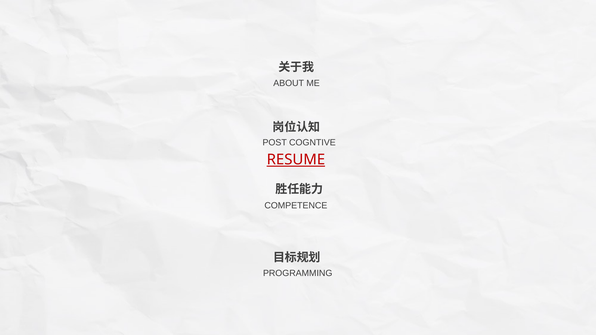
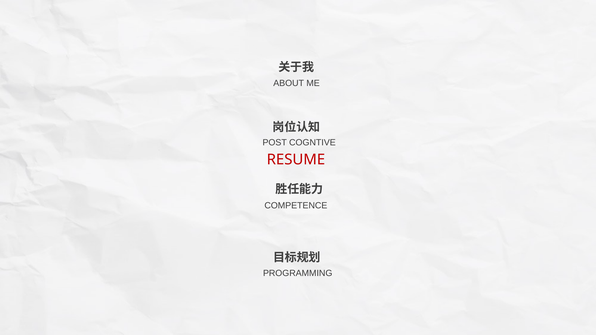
RESUME underline: present -> none
